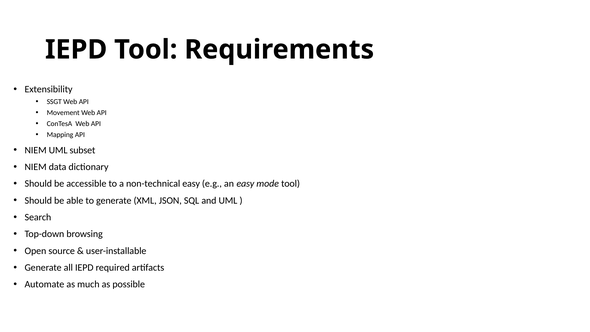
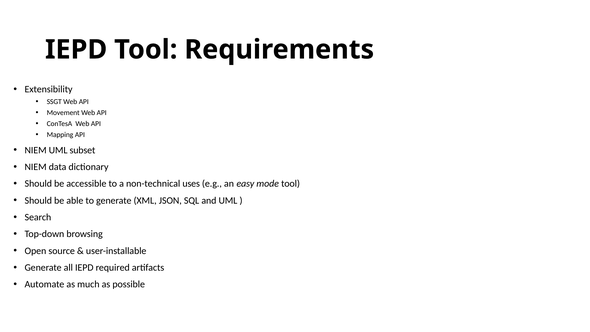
non-technical easy: easy -> uses
